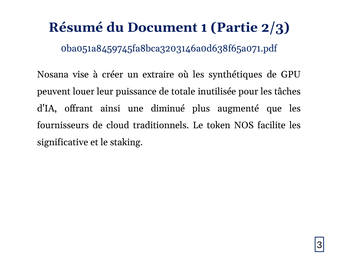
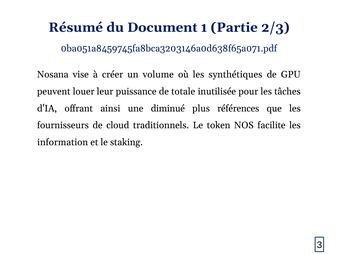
extraire: extraire -> volume
augmenté: augmenté -> références
significative: significative -> information
